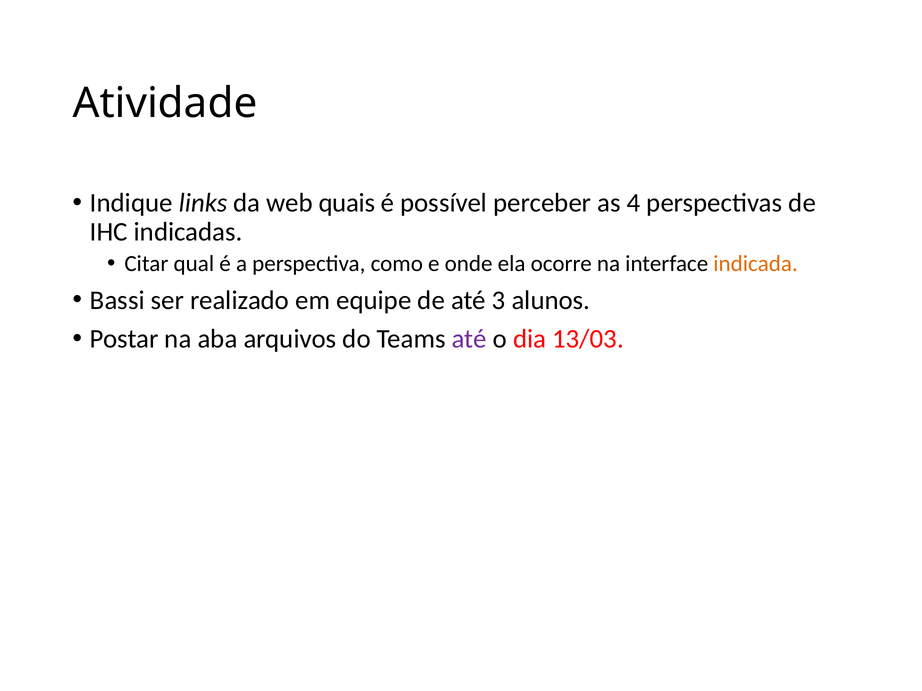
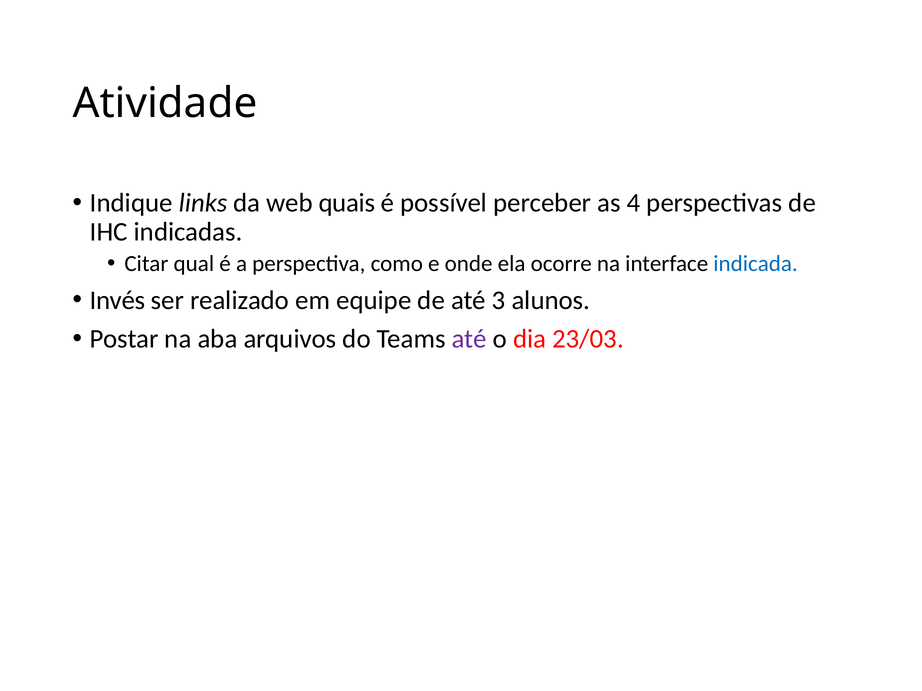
indicada colour: orange -> blue
Bassi: Bassi -> Invés
13/03: 13/03 -> 23/03
